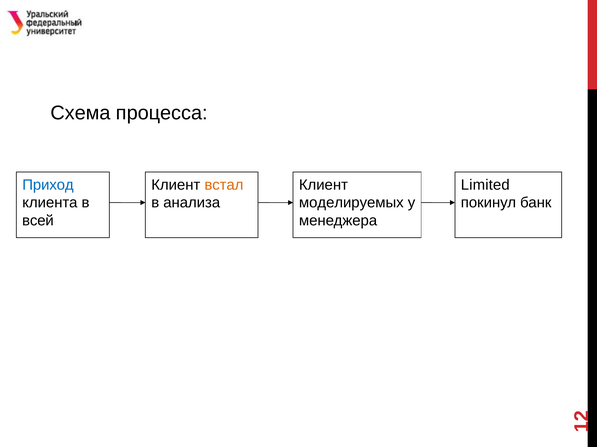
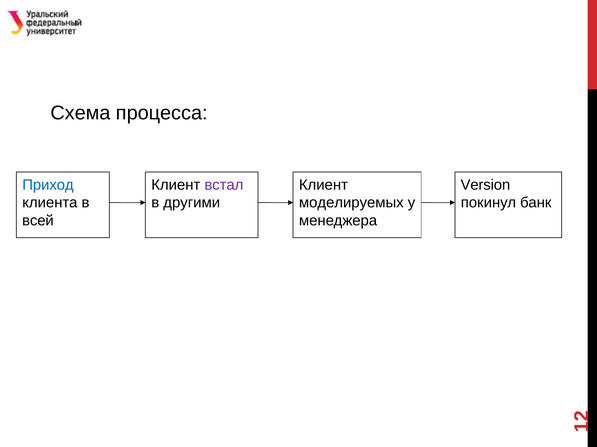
встал colour: orange -> purple
Limited: Limited -> Version
анализа: анализа -> другими
